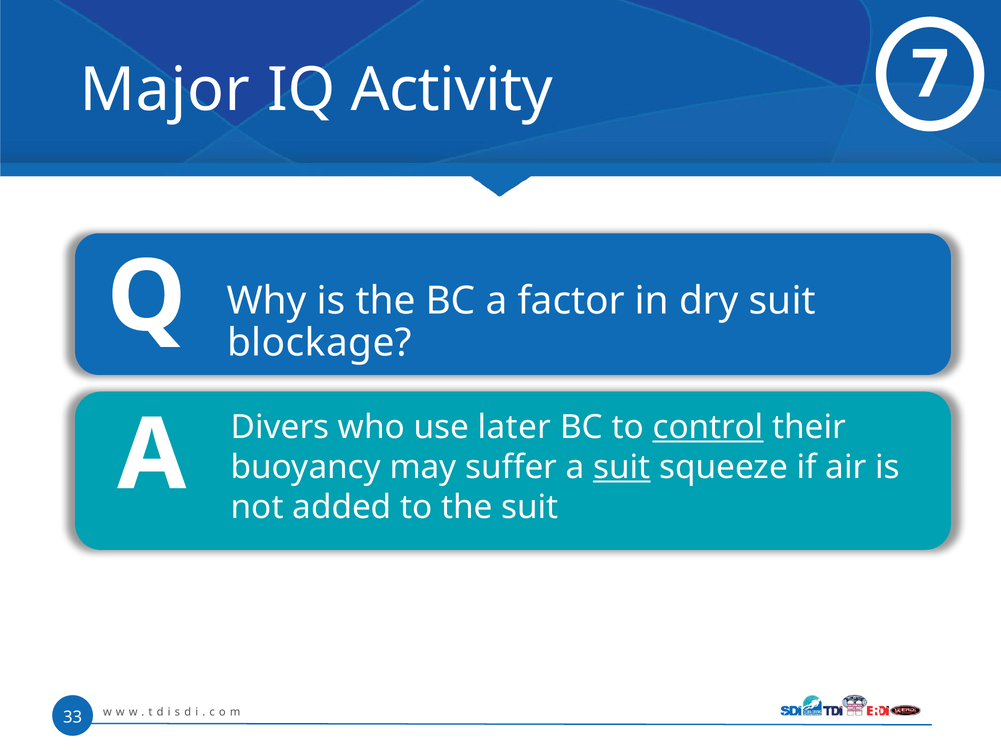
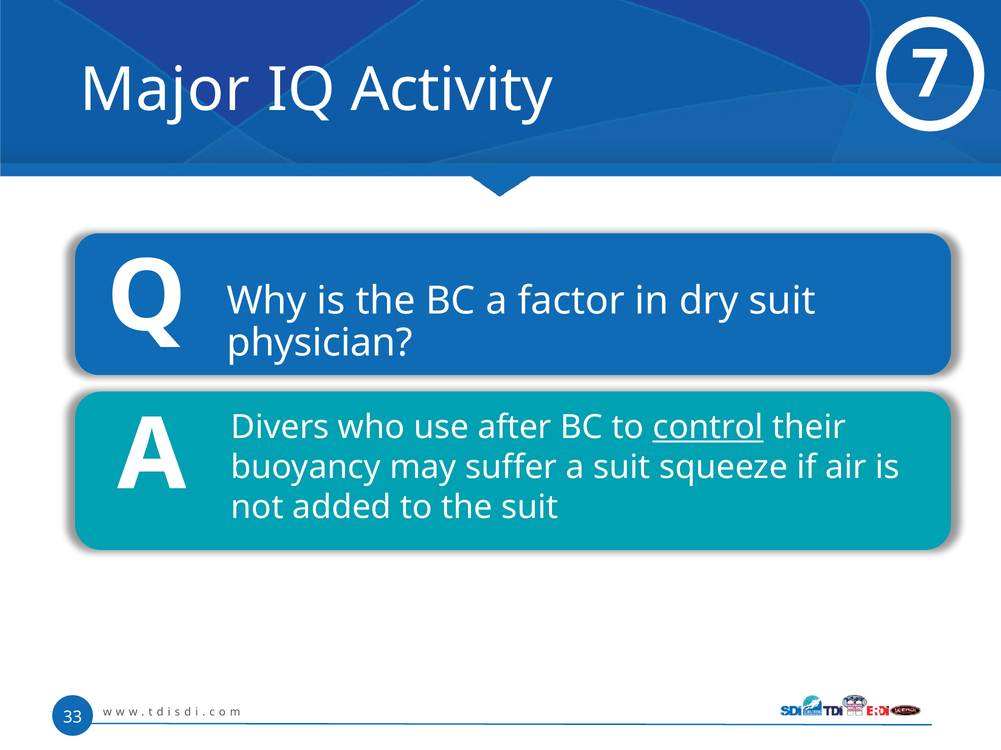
blockage: blockage -> physician
later: later -> after
suit at (622, 468) underline: present -> none
